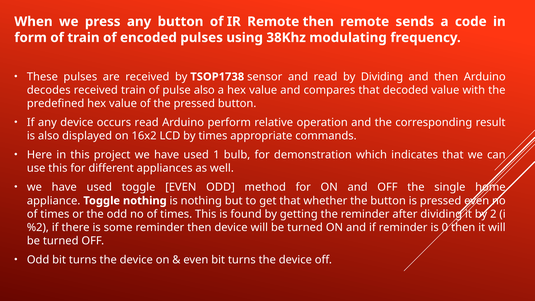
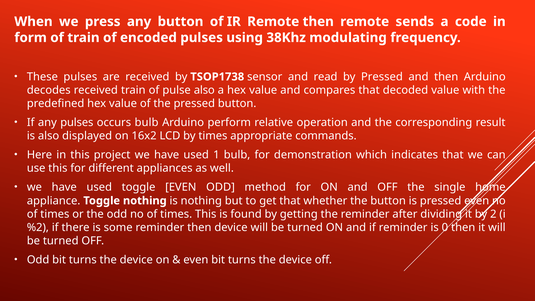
by Dividing: Dividing -> Pressed
any device: device -> pulses
occurs read: read -> bulb
